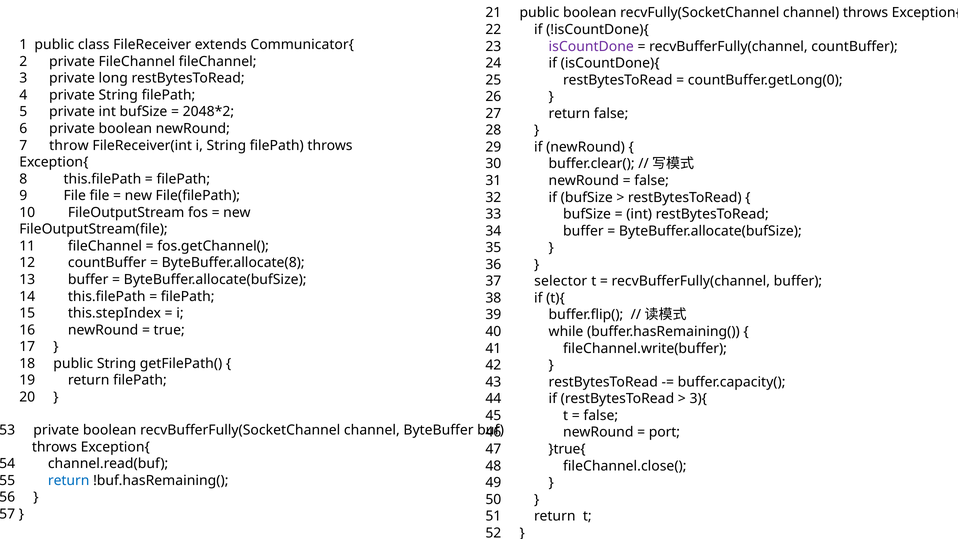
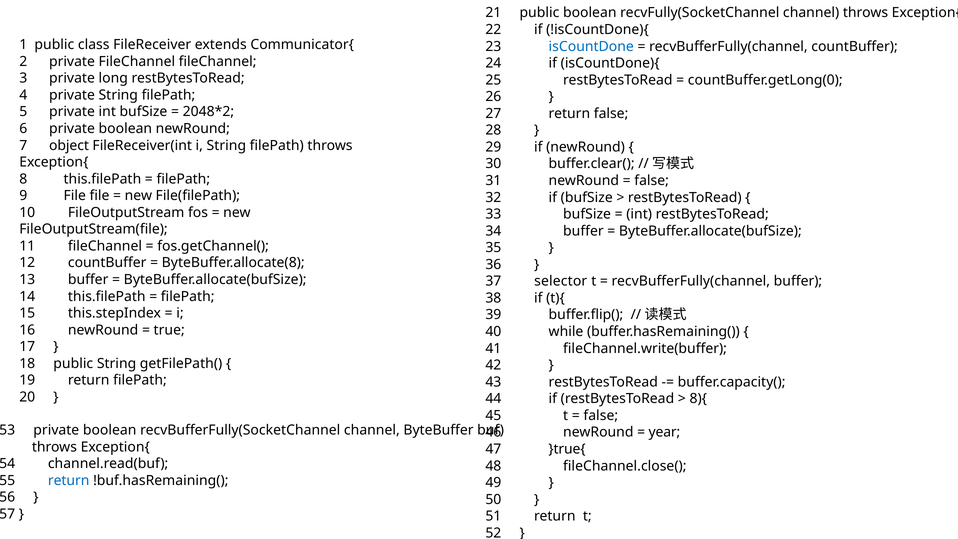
isCountDone colour: purple -> blue
throw: throw -> object
3){: 3){ -> 8){
port: port -> year
